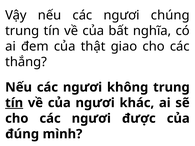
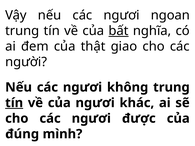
chúng: chúng -> ngoan
bất underline: none -> present
thắng: thắng -> người
